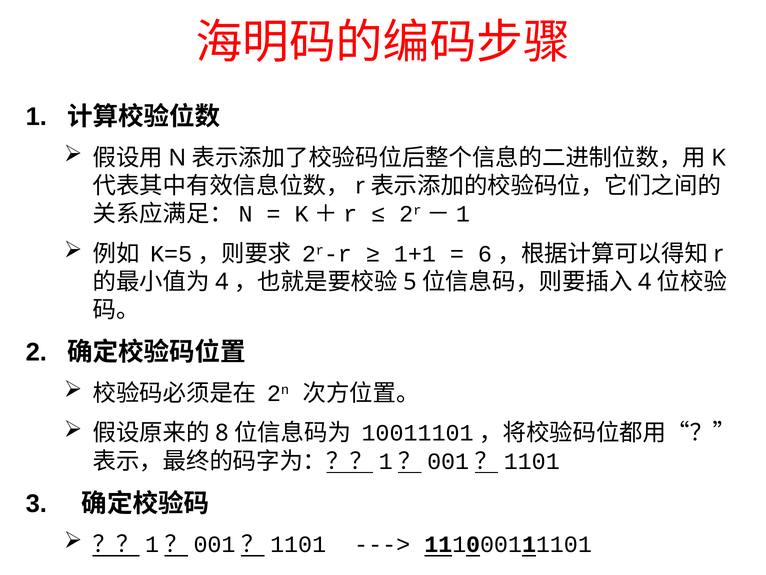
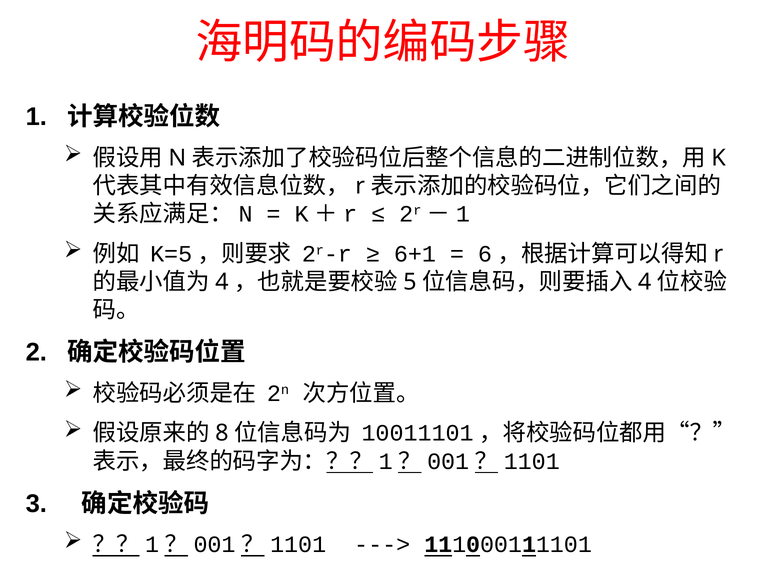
1+1: 1+1 -> 6+1
